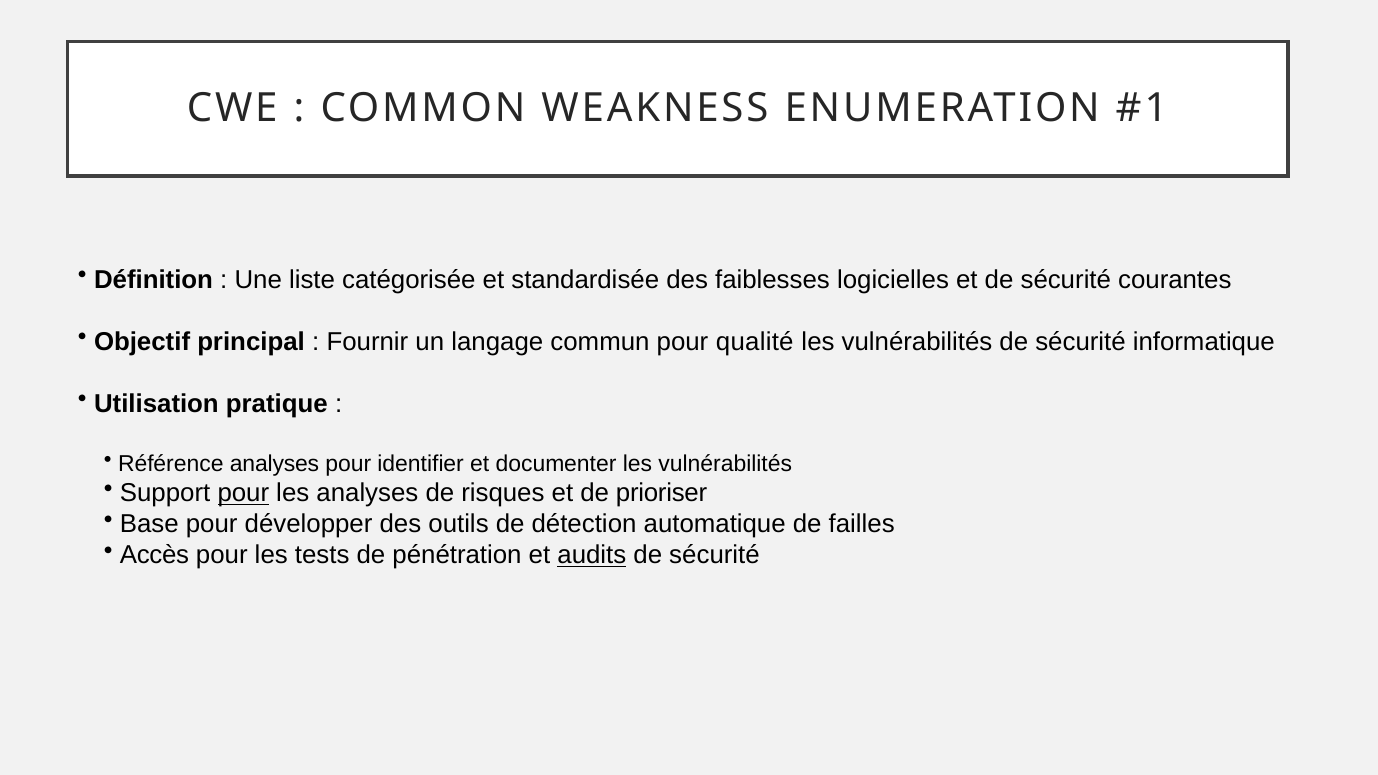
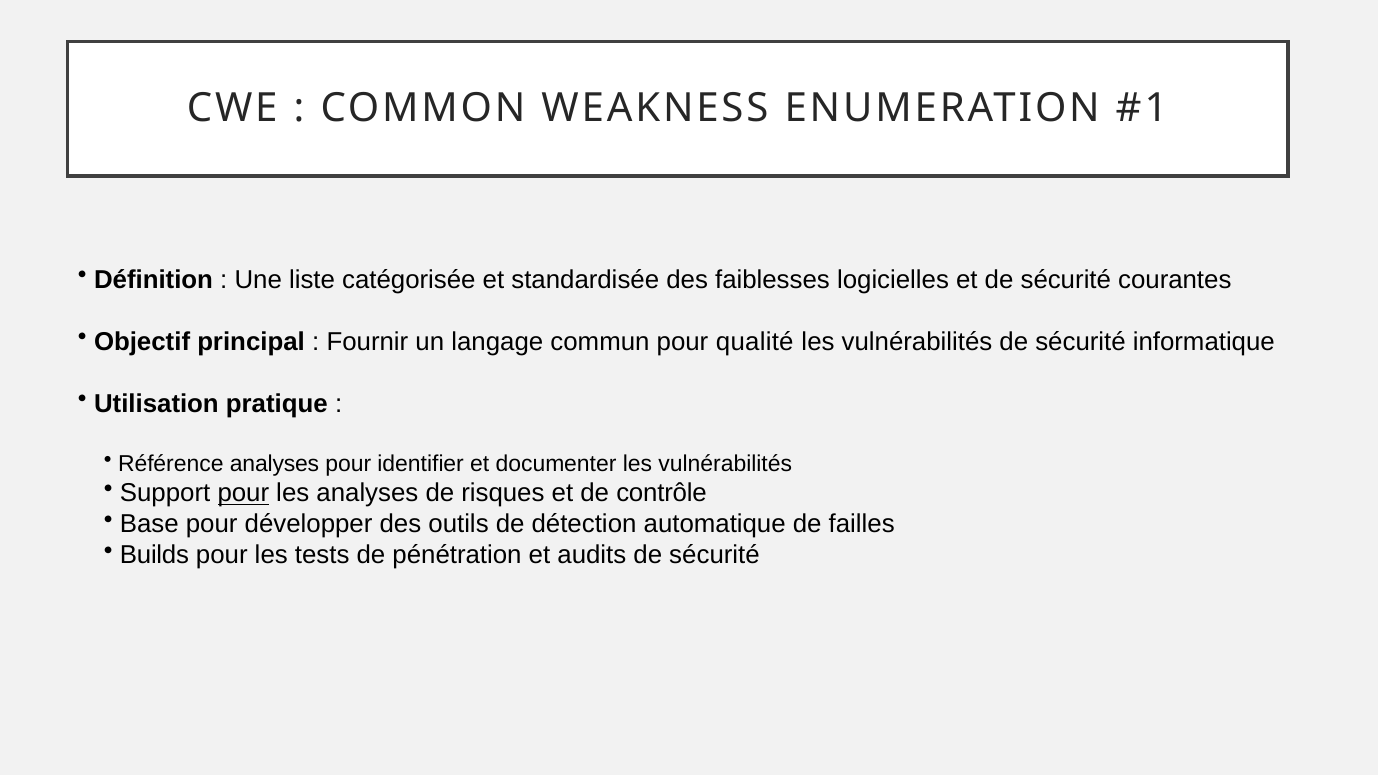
prioriser: prioriser -> contrôle
Accès: Accès -> Builds
audits underline: present -> none
